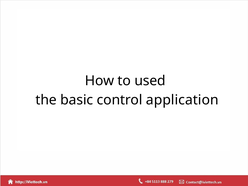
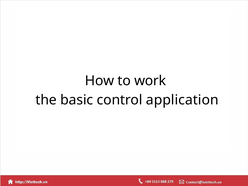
used: used -> work
